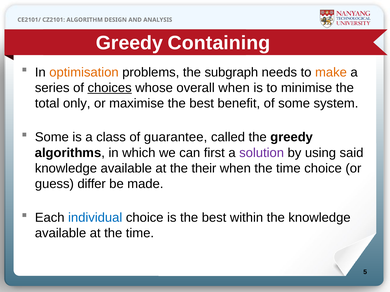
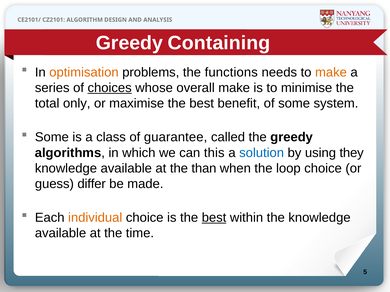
subgraph: subgraph -> functions
overall when: when -> make
first: first -> this
solution colour: purple -> blue
said: said -> they
their: their -> than
when the time: time -> loop
individual colour: blue -> orange
best at (214, 218) underline: none -> present
